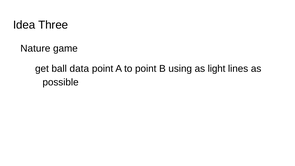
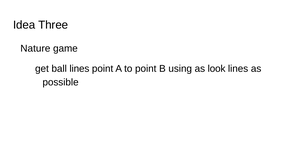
ball data: data -> lines
light: light -> look
